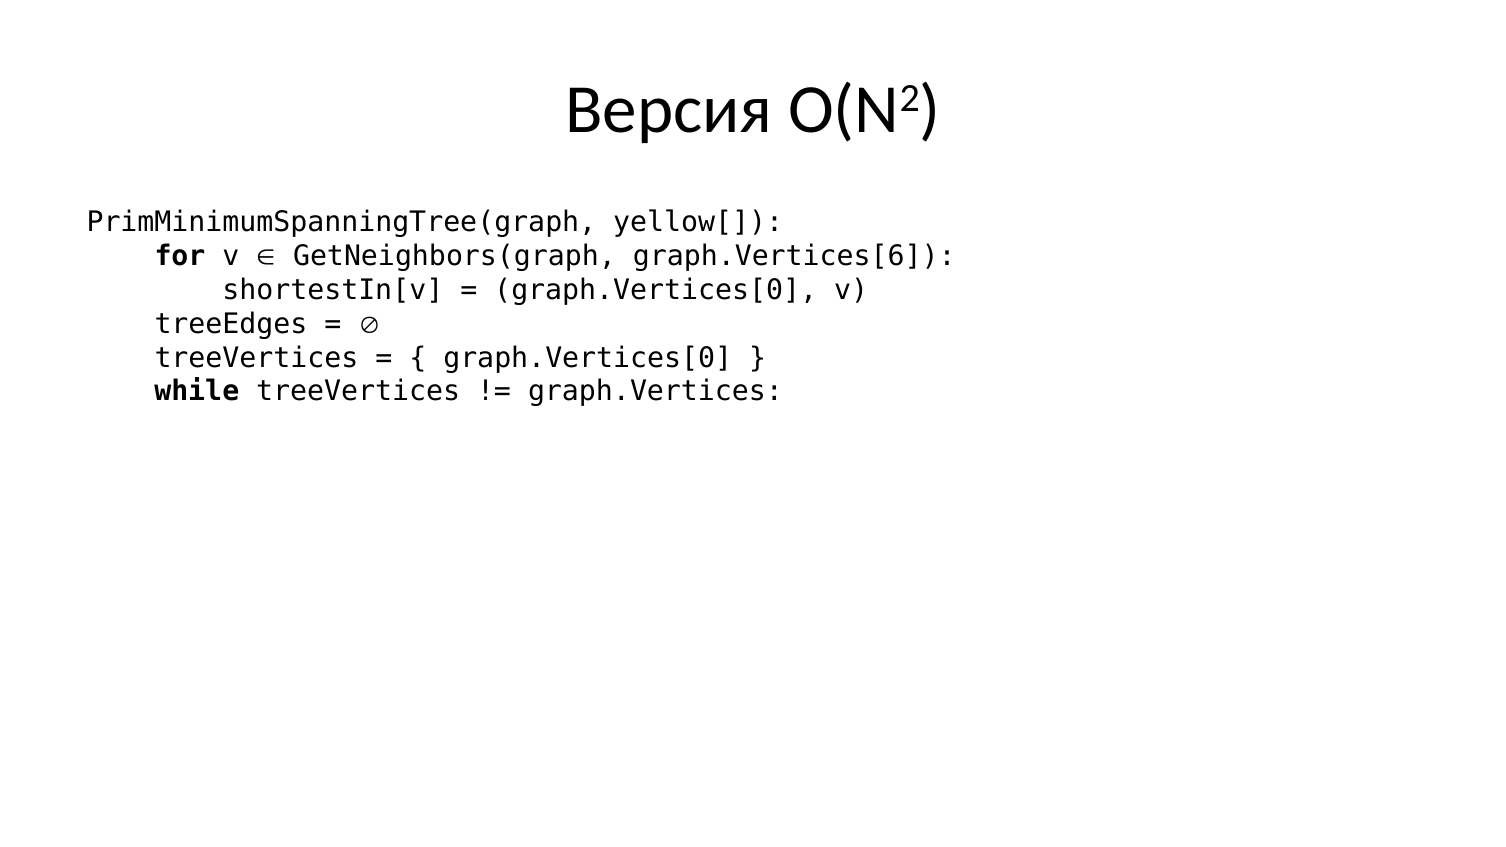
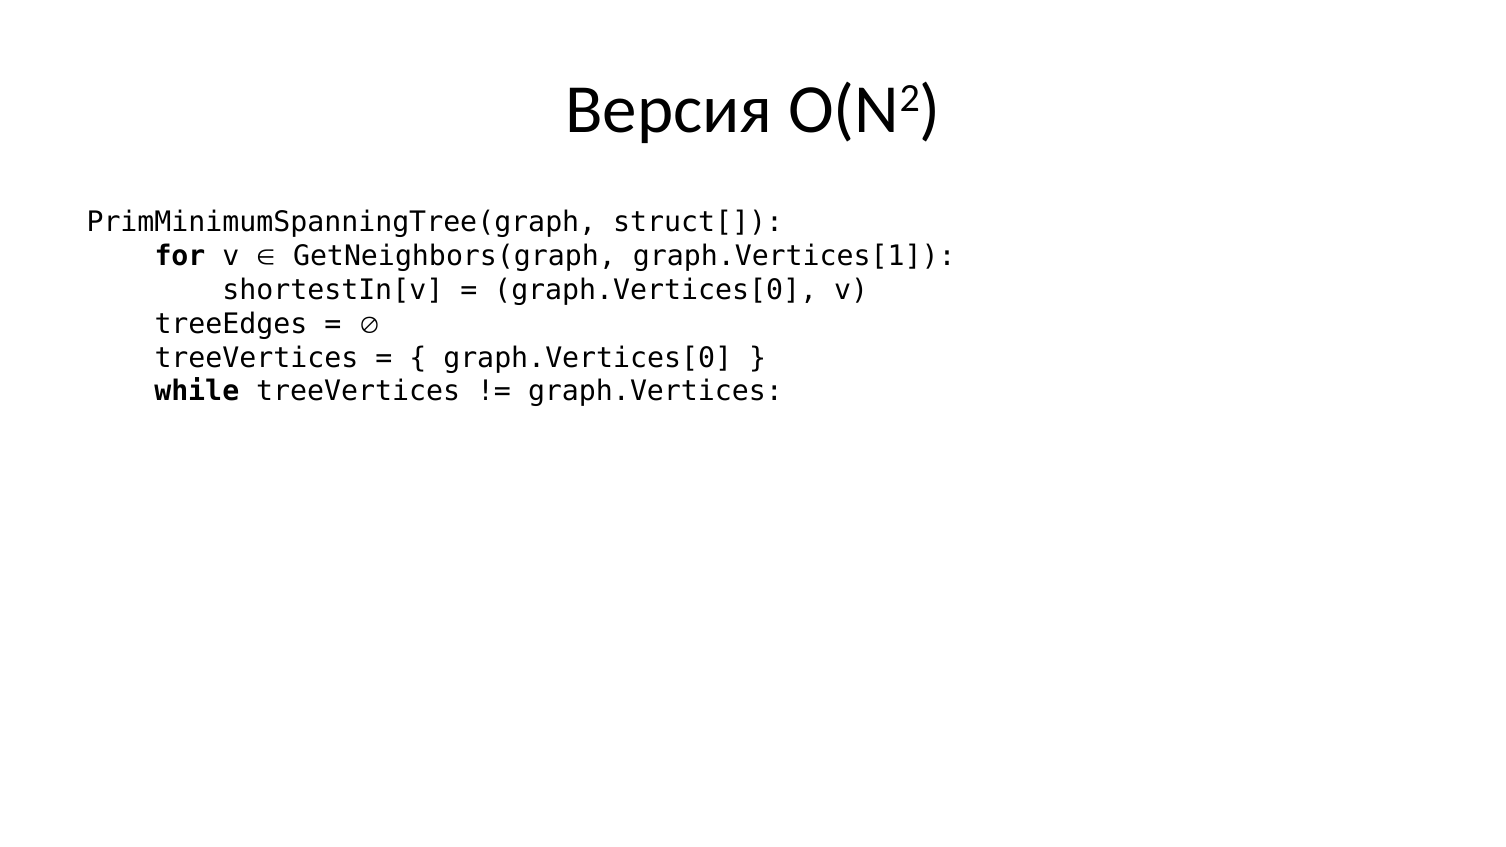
yellow[: yellow[ -> struct[
graph.Vertices[6: graph.Vertices[6 -> graph.Vertices[1
